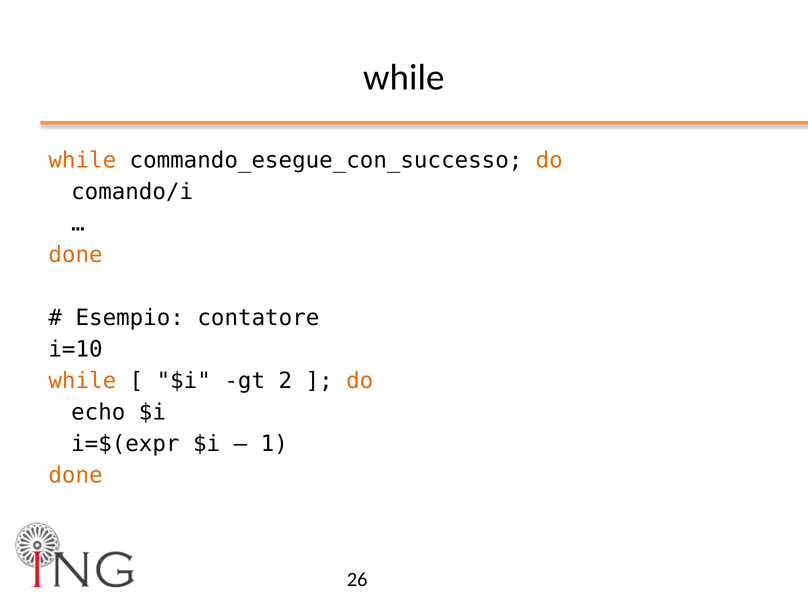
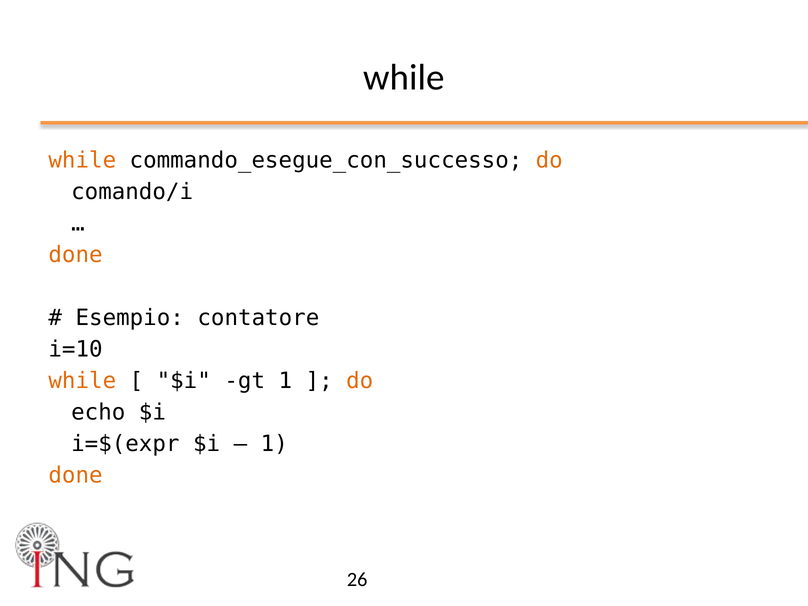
gt 2: 2 -> 1
